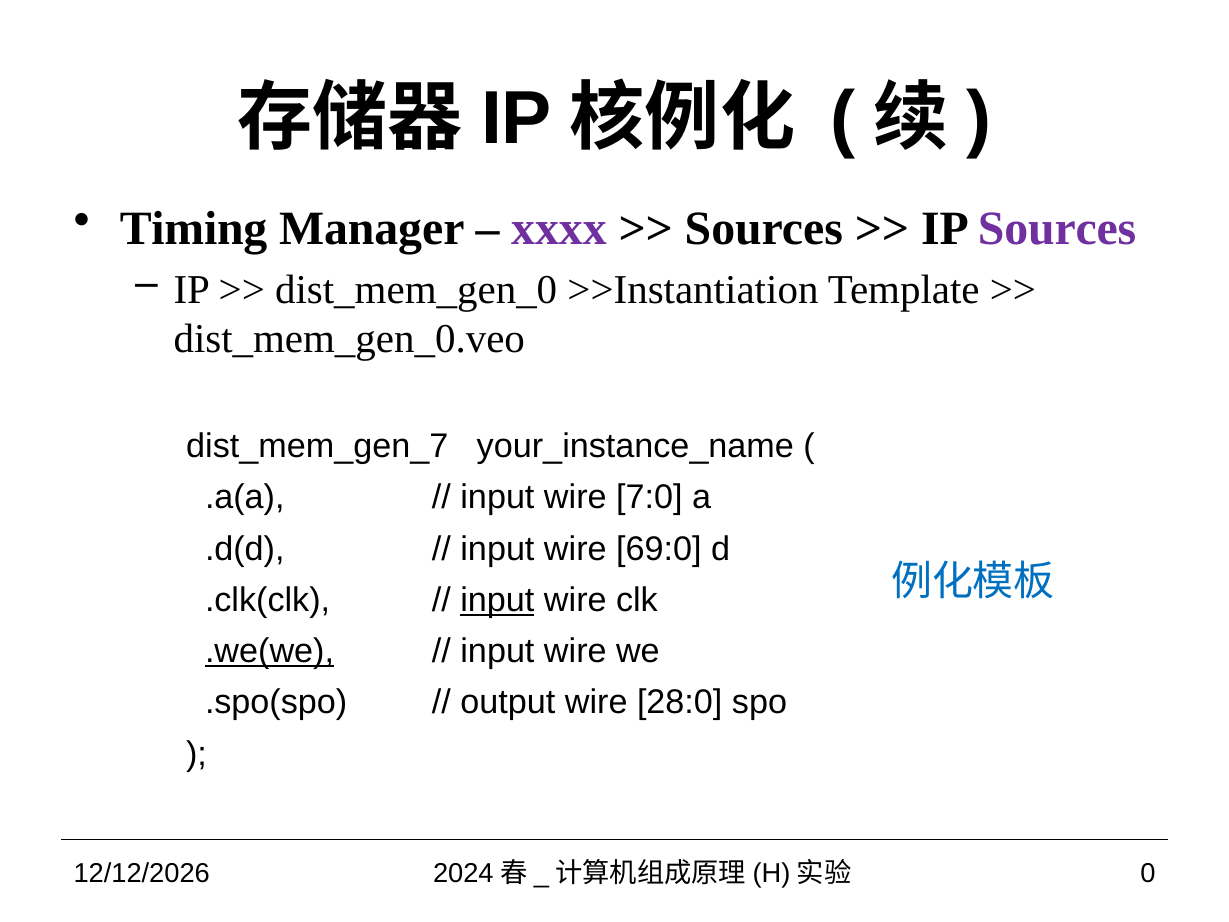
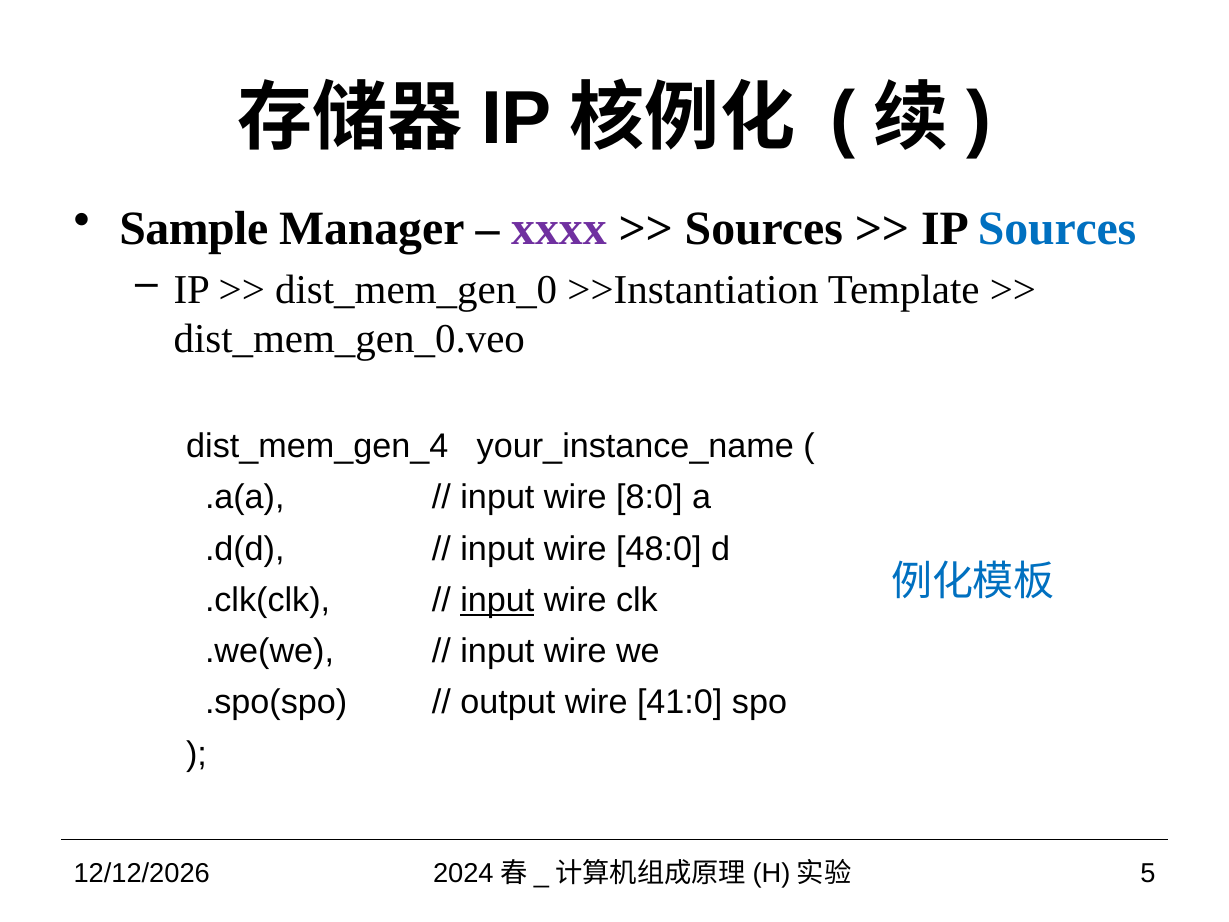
Timing: Timing -> Sample
Sources at (1057, 229) colour: purple -> blue
dist_mem_gen_7: dist_mem_gen_7 -> dist_mem_gen_4
7:0: 7:0 -> 8:0
69:0: 69:0 -> 48:0
.we(we underline: present -> none
28:0: 28:0 -> 41:0
0: 0 -> 5
